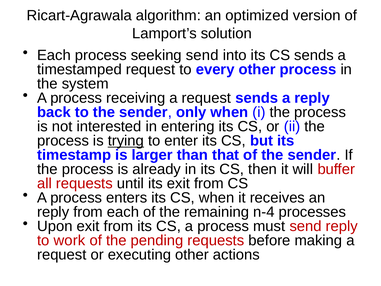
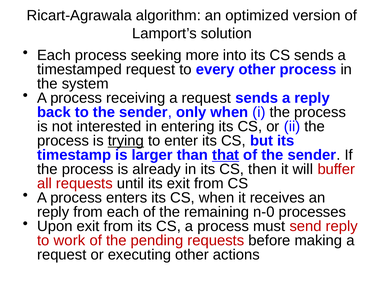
seeking send: send -> more
that underline: none -> present
n-4: n-4 -> n-0
